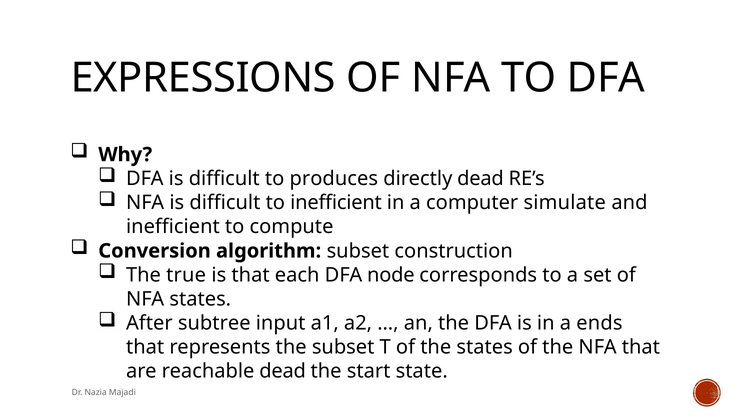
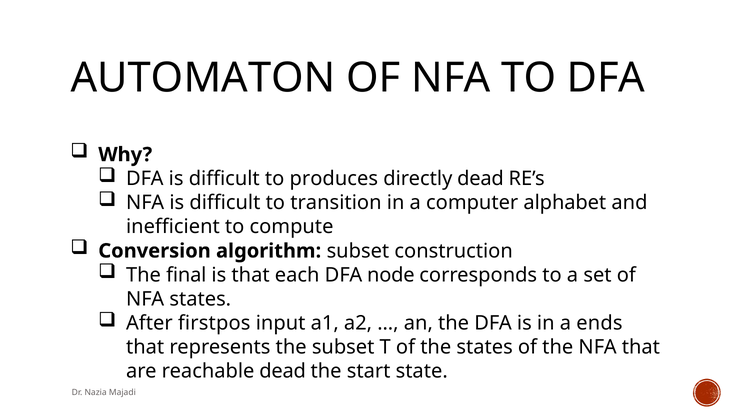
EXPRESSIONS: EXPRESSIONS -> AUTOMATON
to inefficient: inefficient -> transition
simulate: simulate -> alphabet
true: true -> final
subtree: subtree -> firstpos
